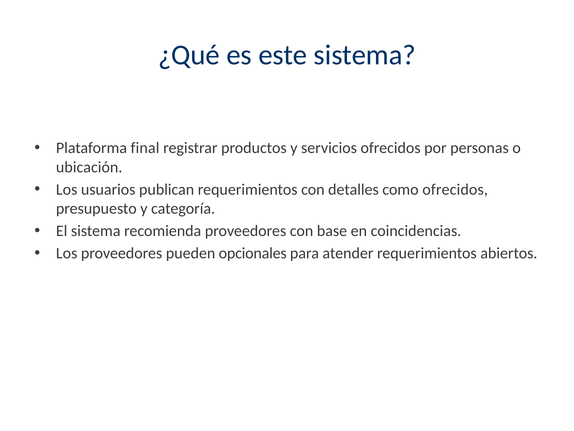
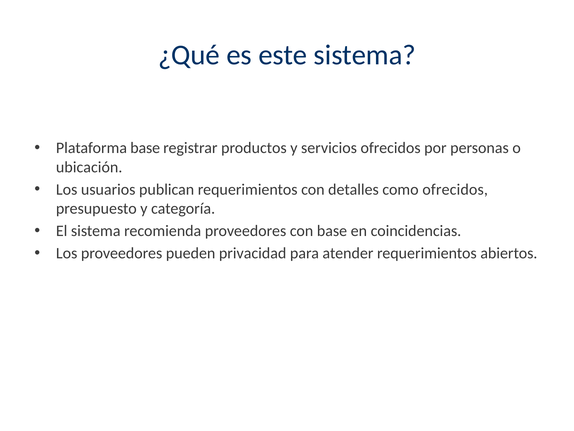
Plataforma final: final -> base
opcionales: opcionales -> privacidad
